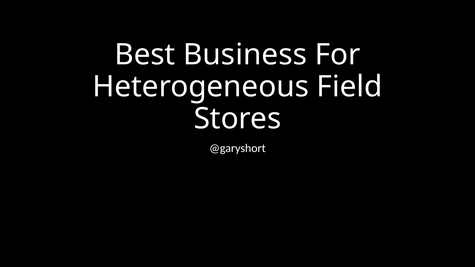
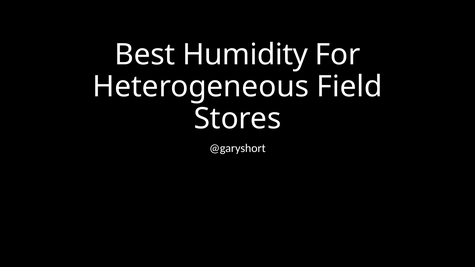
Business: Business -> Humidity
